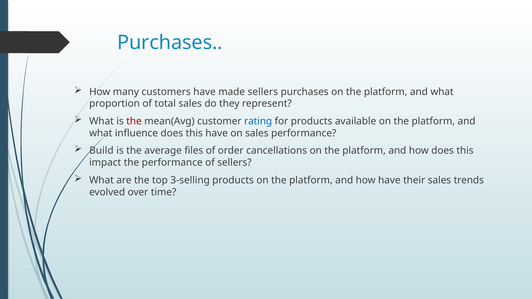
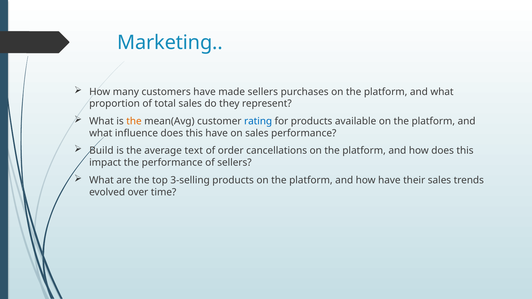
Purchases at (170, 43): Purchases -> Marketing
the at (134, 121) colour: red -> orange
files: files -> text
